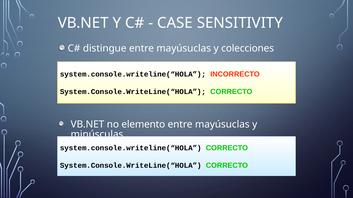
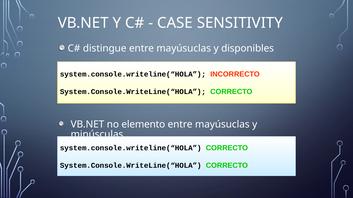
colecciones: colecciones -> disponibles
